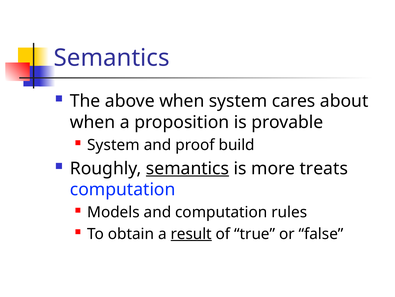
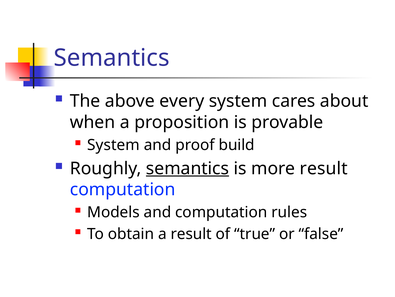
above when: when -> every
more treats: treats -> result
result at (191, 233) underline: present -> none
